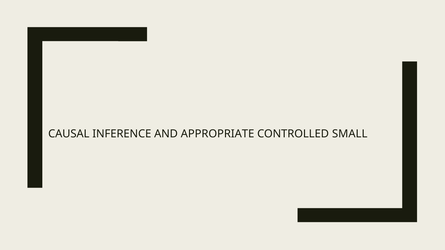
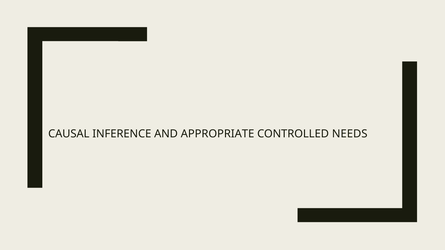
SMALL: SMALL -> NEEDS
